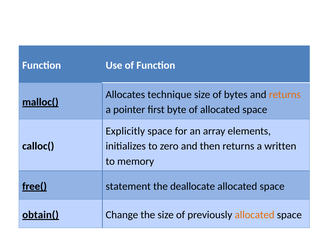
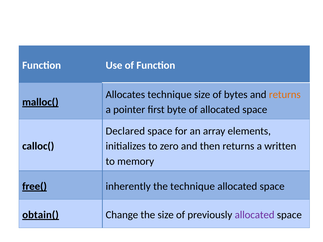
Explicitly: Explicitly -> Declared
statement: statement -> inherently
the deallocate: deallocate -> technique
allocated at (255, 215) colour: orange -> purple
